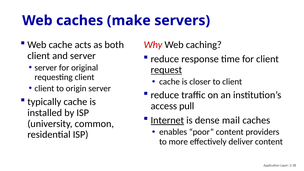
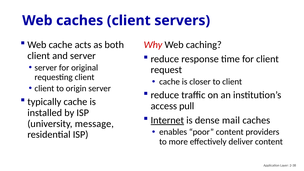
caches make: make -> client
request underline: present -> none
common: common -> message
